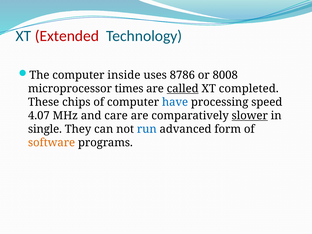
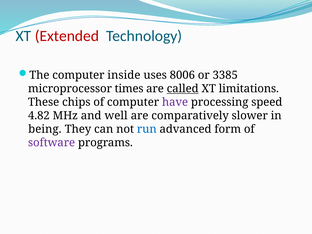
8786: 8786 -> 8006
8008: 8008 -> 3385
completed: completed -> limitations
have colour: blue -> purple
4.07: 4.07 -> 4.82
care: care -> well
slower underline: present -> none
single: single -> being
software colour: orange -> purple
